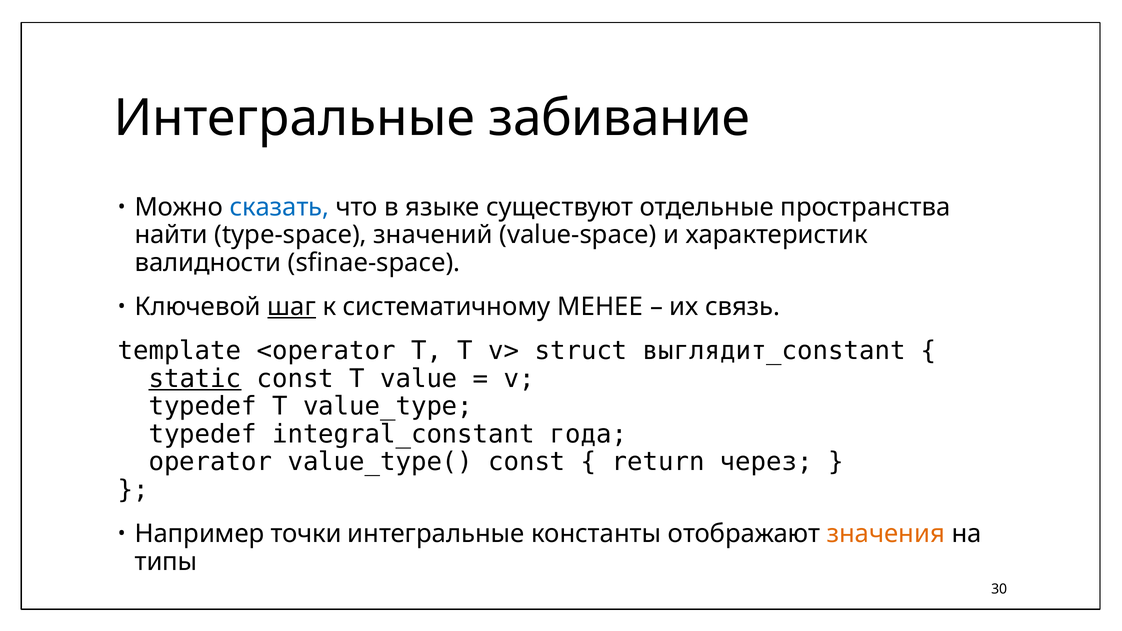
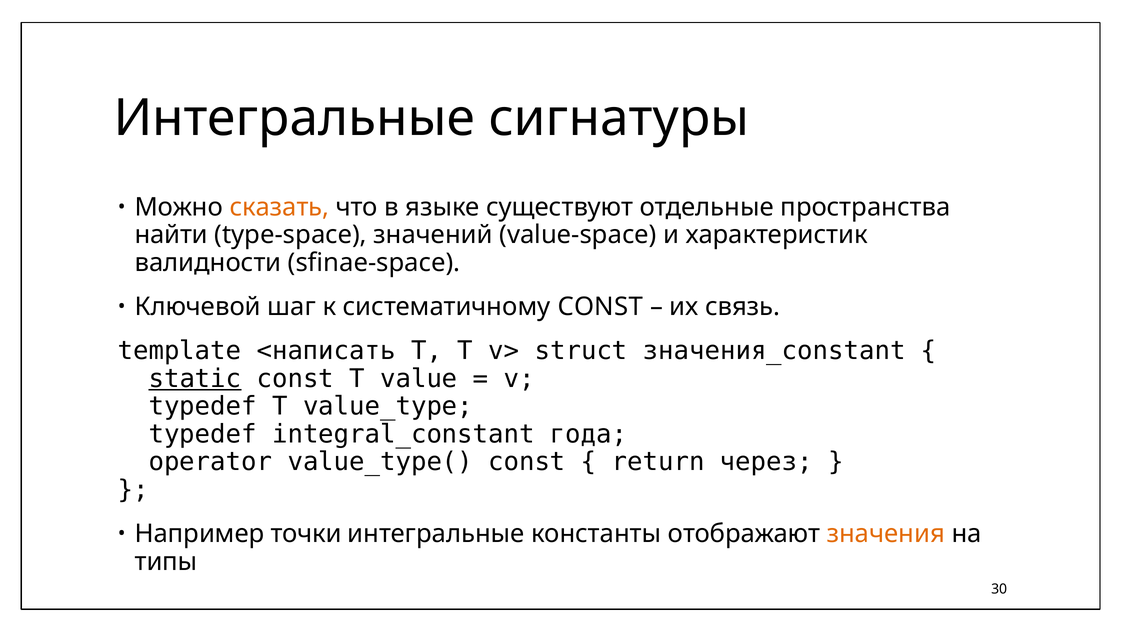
забивание: забивание -> сигнатуры
сказать colour: blue -> orange
шаг underline: present -> none
систематичному МЕНЕЕ: МЕНЕЕ -> CONST
<operator: <operator -> <написать
выглядит_constant: выглядит_constant -> значения_constant
